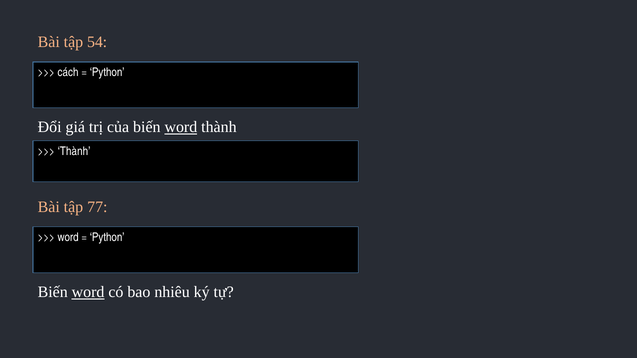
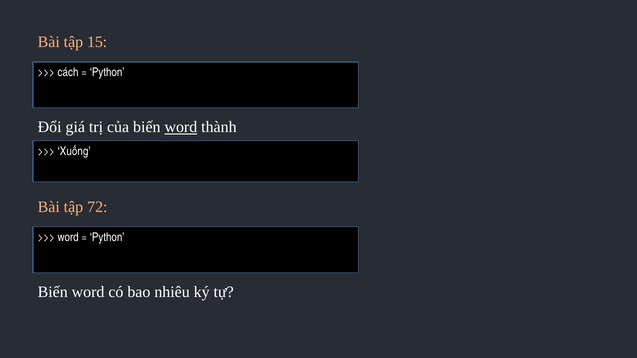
54: 54 -> 15
Thành at (74, 151): Thành -> Xuống
77: 77 -> 72
word at (88, 292) underline: present -> none
